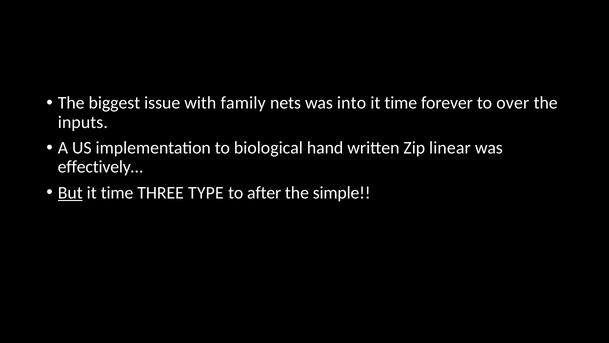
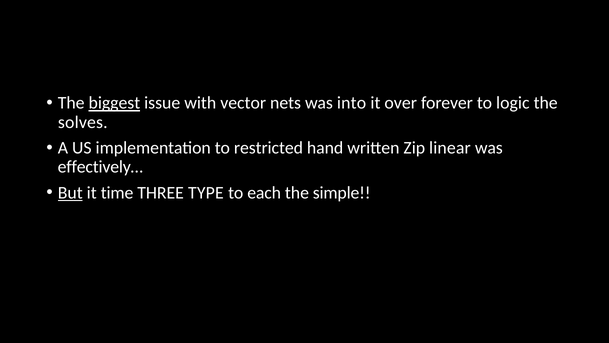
biggest underline: none -> present
family: family -> vector
time at (401, 103): time -> over
over: over -> logic
inputs: inputs -> solves
biological: biological -> restricted
after: after -> each
